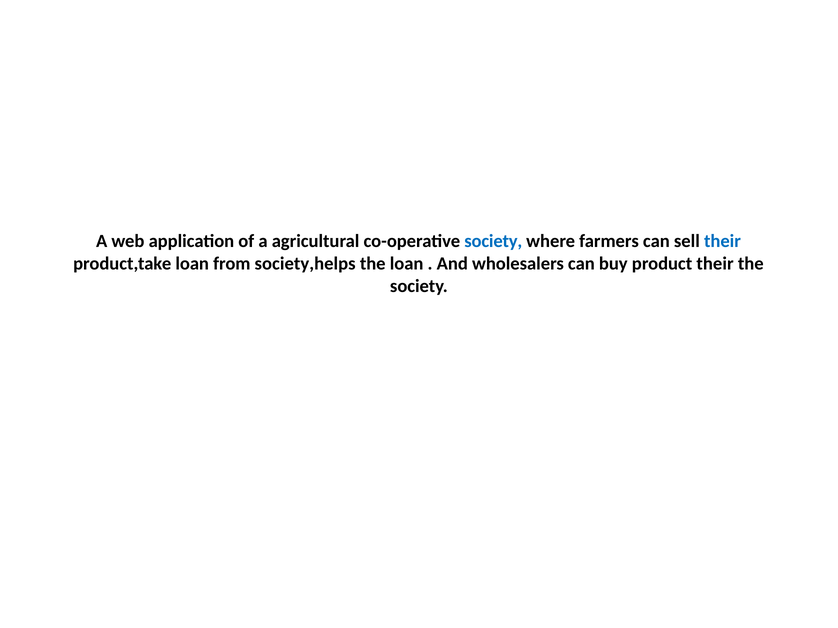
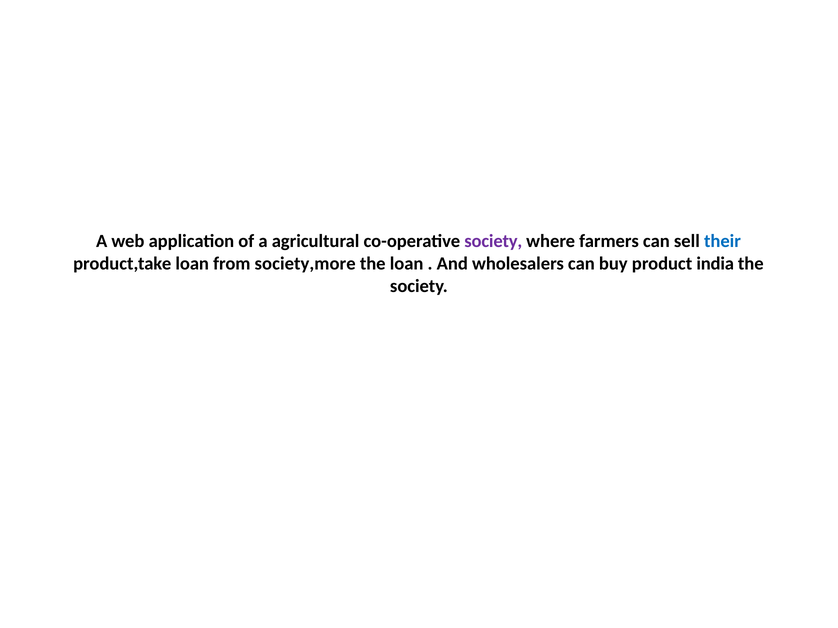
society at (493, 242) colour: blue -> purple
society,helps: society,helps -> society,more
product their: their -> india
